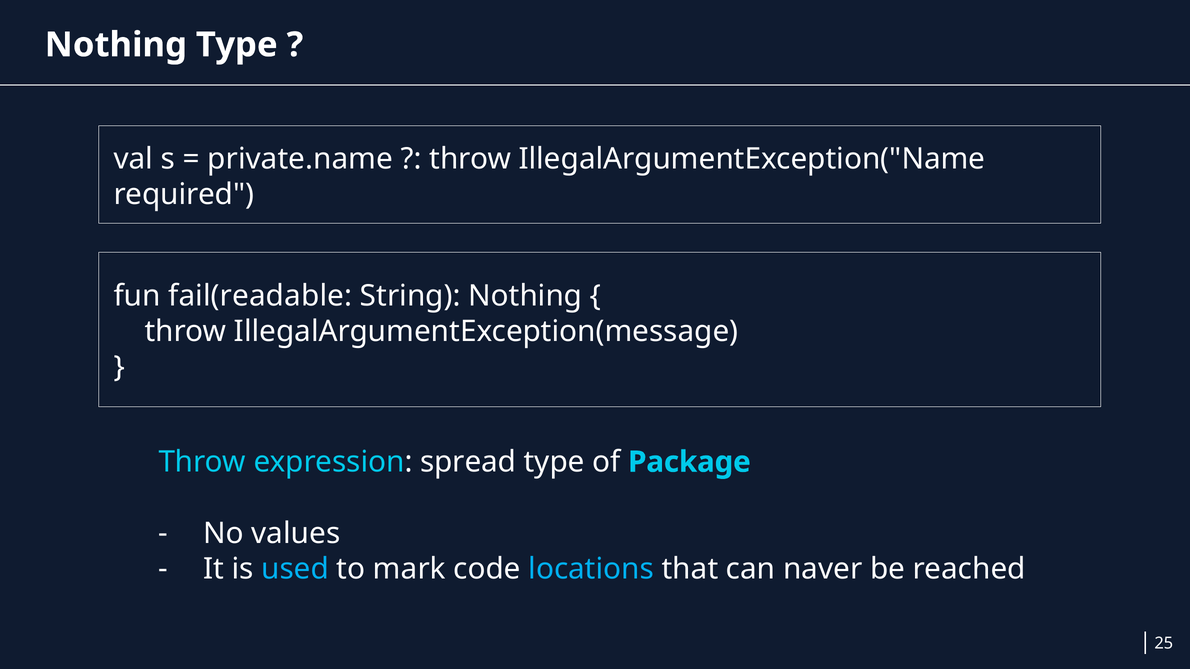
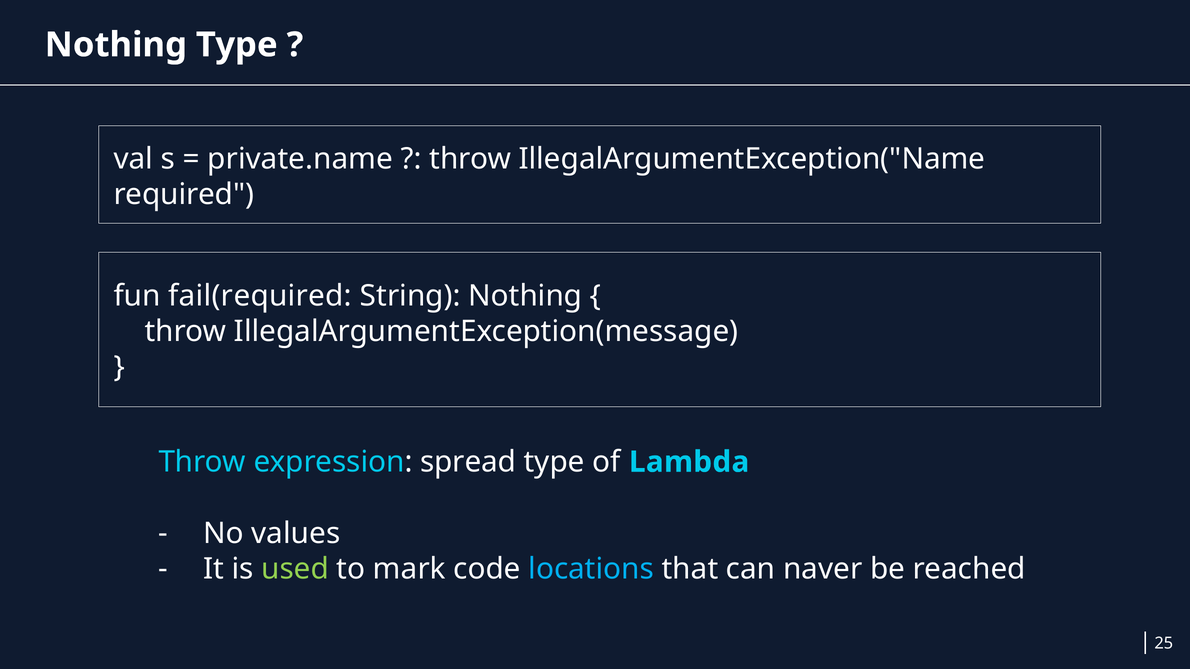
fail(readable: fail(readable -> fail(required
Package: Package -> Lambda
used colour: light blue -> light green
